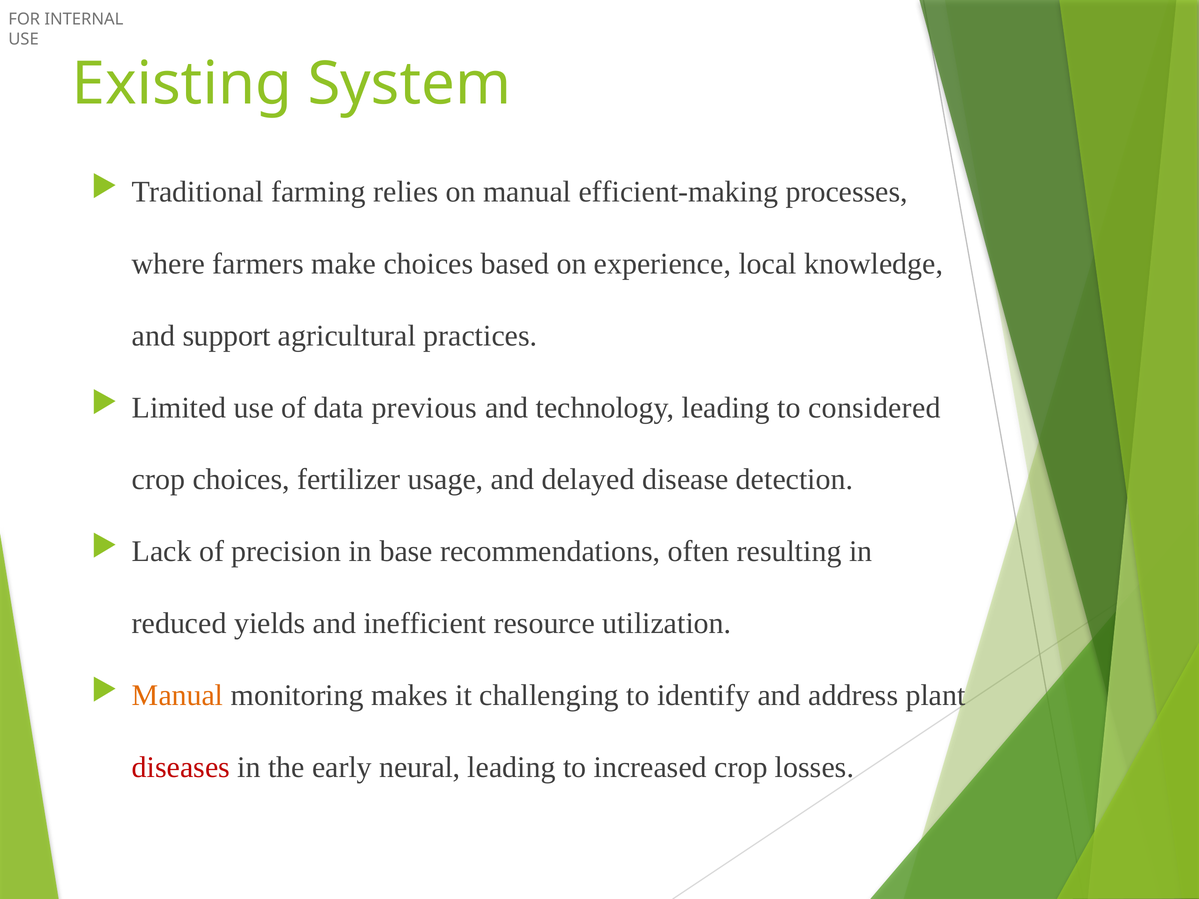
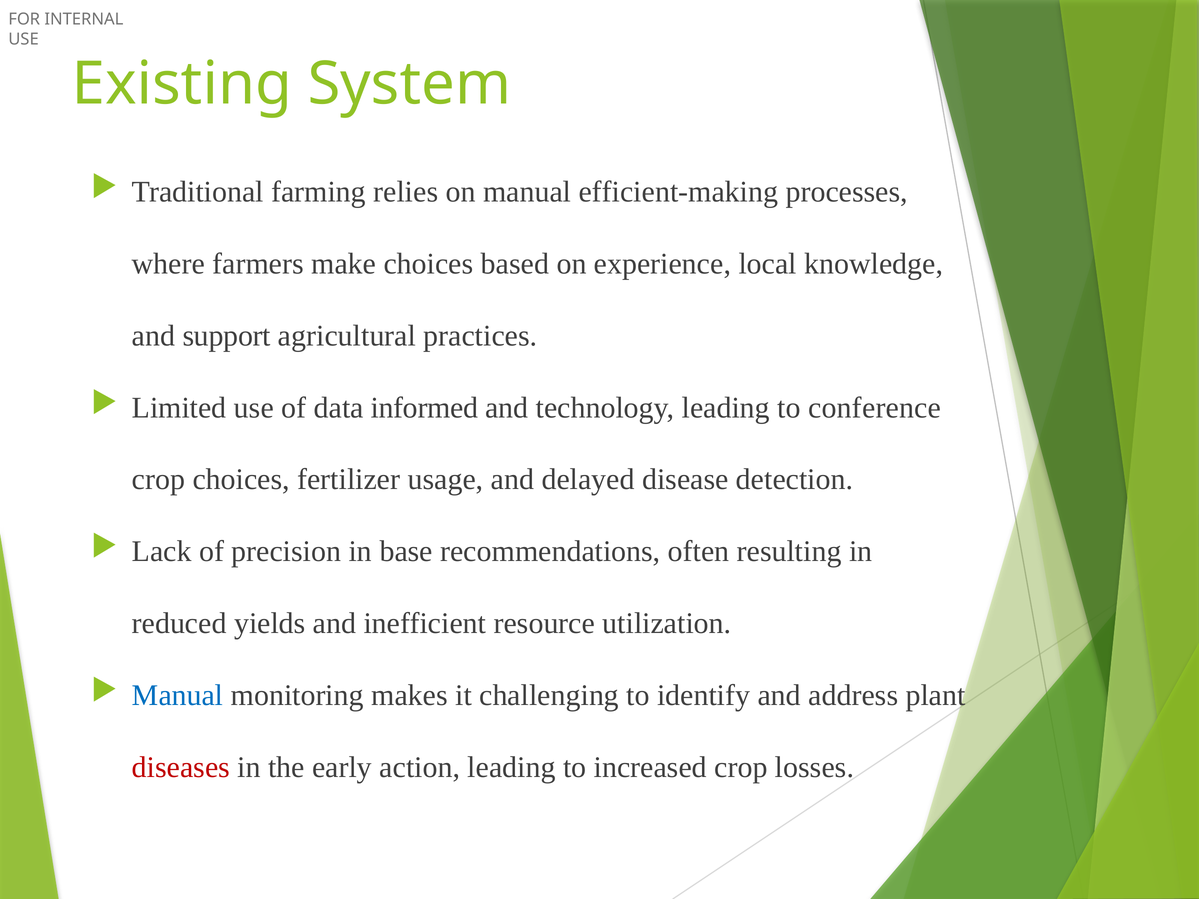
previous: previous -> informed
considered: considered -> conference
Manual at (178, 696) colour: orange -> blue
neural: neural -> action
